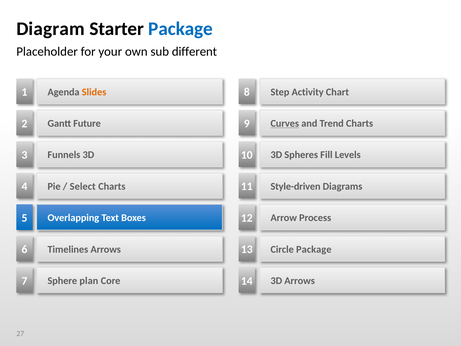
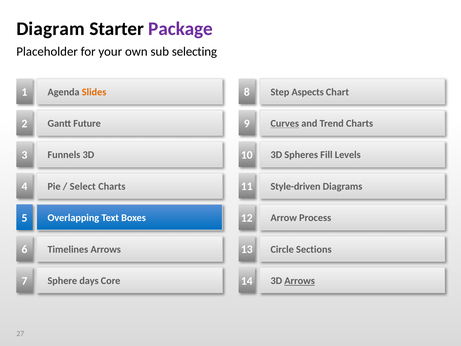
Package at (181, 29) colour: blue -> purple
different: different -> selecting
Activity: Activity -> Aspects
Circle Package: Package -> Sections
plan: plan -> days
Arrows at (300, 281) underline: none -> present
